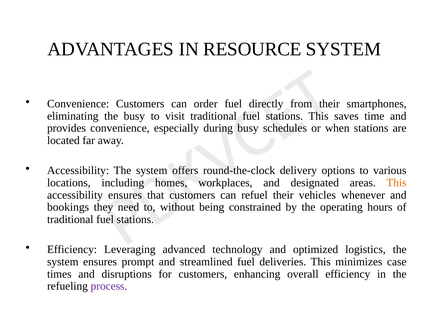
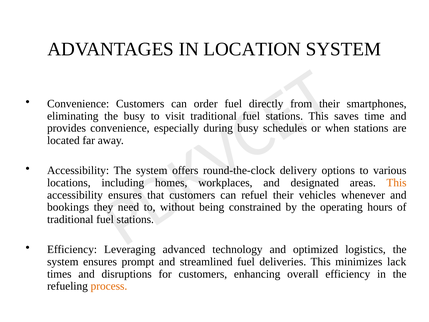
RESOURCE: RESOURCE -> LOCATION
case: case -> lack
process colour: purple -> orange
